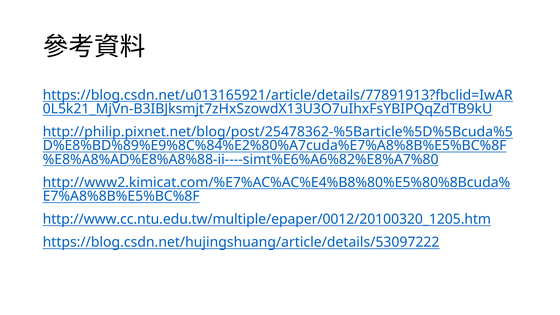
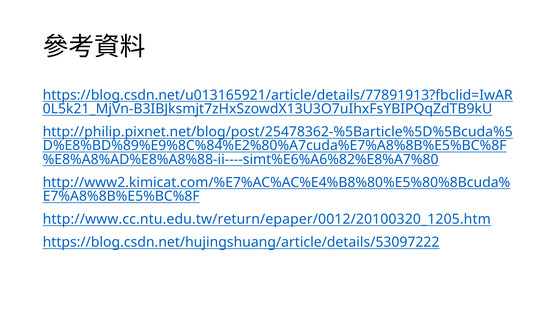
http://www.cc.ntu.edu.tw/multiple/epaper/0012/20100320_1205.htm: http://www.cc.ntu.edu.tw/multiple/epaper/0012/20100320_1205.htm -> http://www.cc.ntu.edu.tw/return/epaper/0012/20100320_1205.htm
